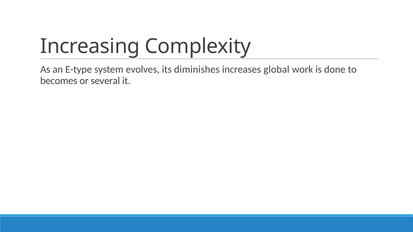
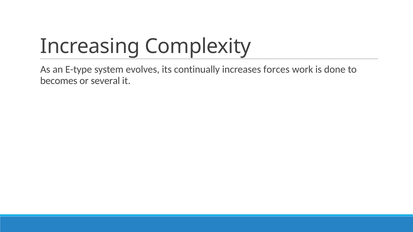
diminishes: diminishes -> continually
global: global -> forces
